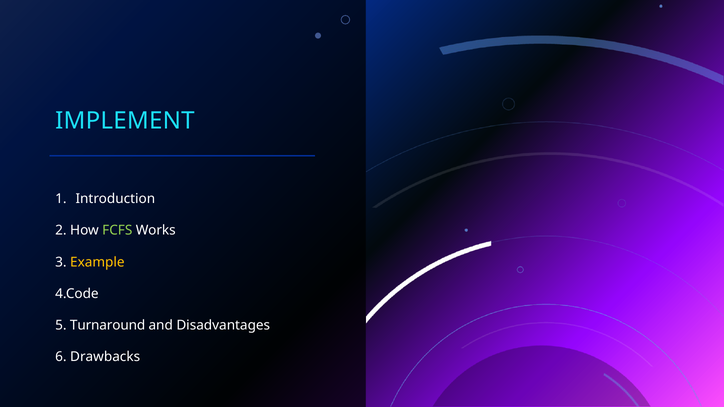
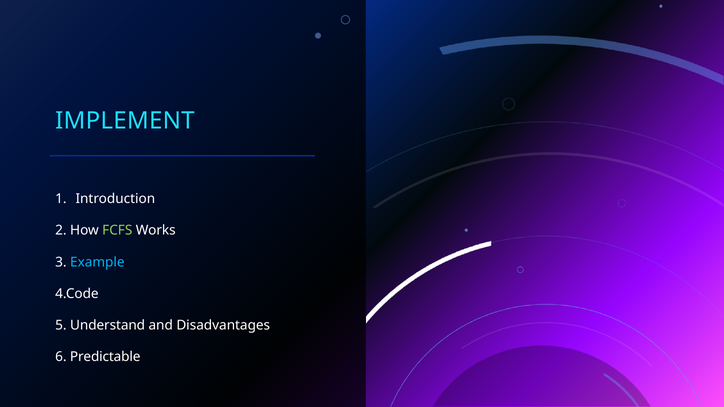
Example colour: yellow -> light blue
Turnaround: Turnaround -> Understand
Drawbacks: Drawbacks -> Predictable
